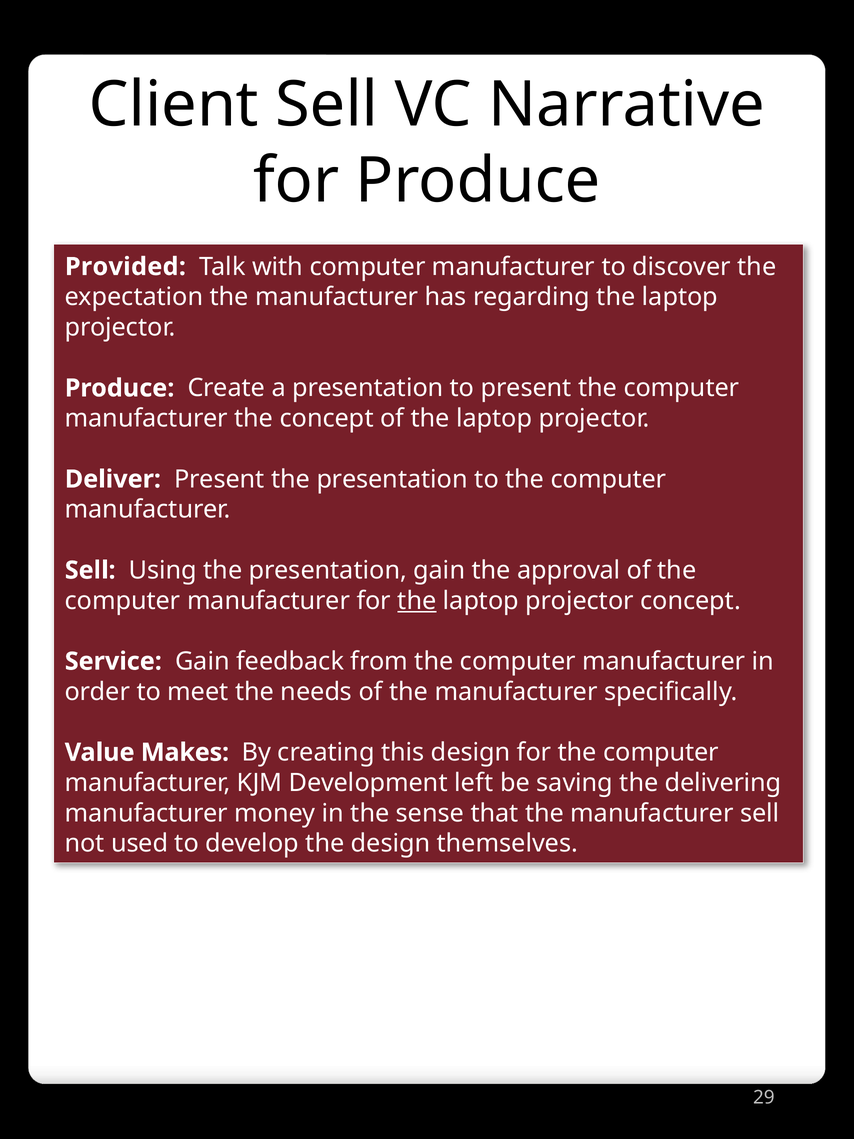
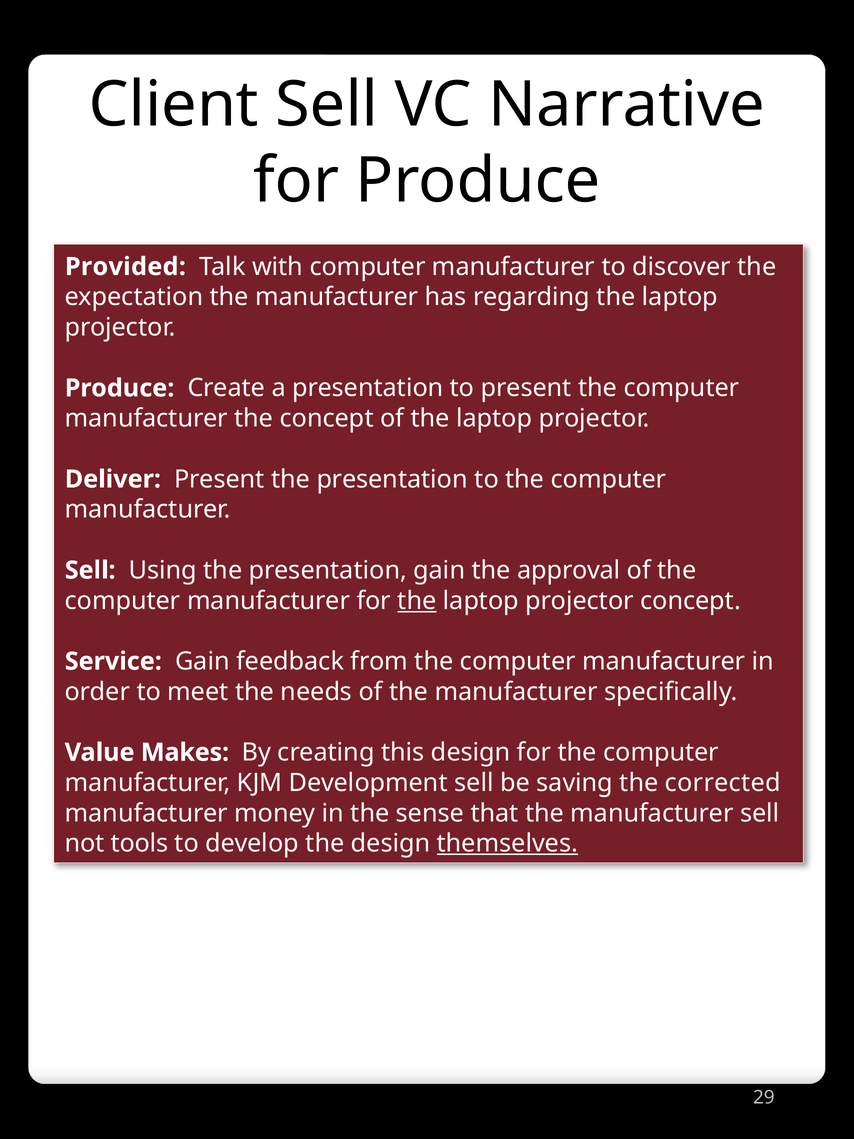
Development left: left -> sell
delivering: delivering -> corrected
used: used -> tools
themselves underline: none -> present
